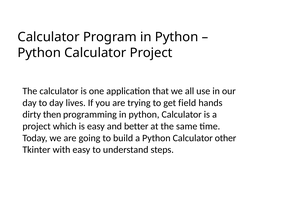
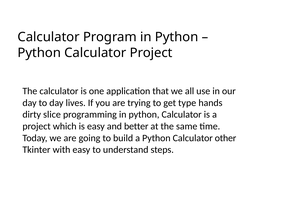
field: field -> type
then: then -> slice
